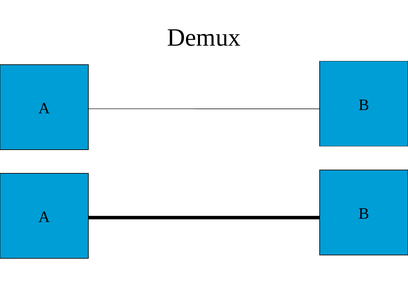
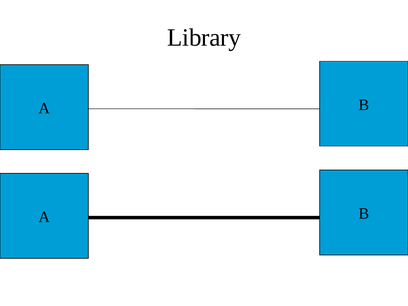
Demux: Demux -> Library
